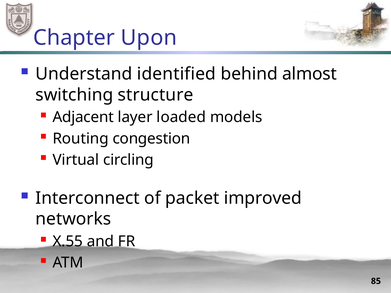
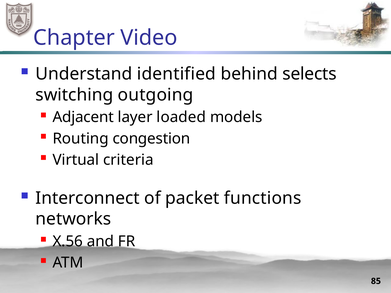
Upon: Upon -> Video
almost: almost -> selects
structure: structure -> outgoing
circling: circling -> criteria
improved: improved -> functions
X.55: X.55 -> X.56
